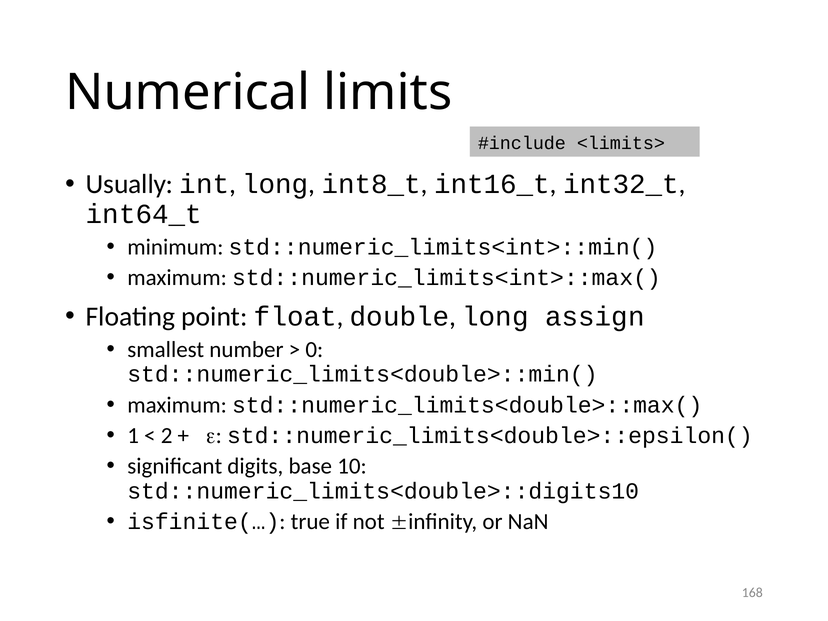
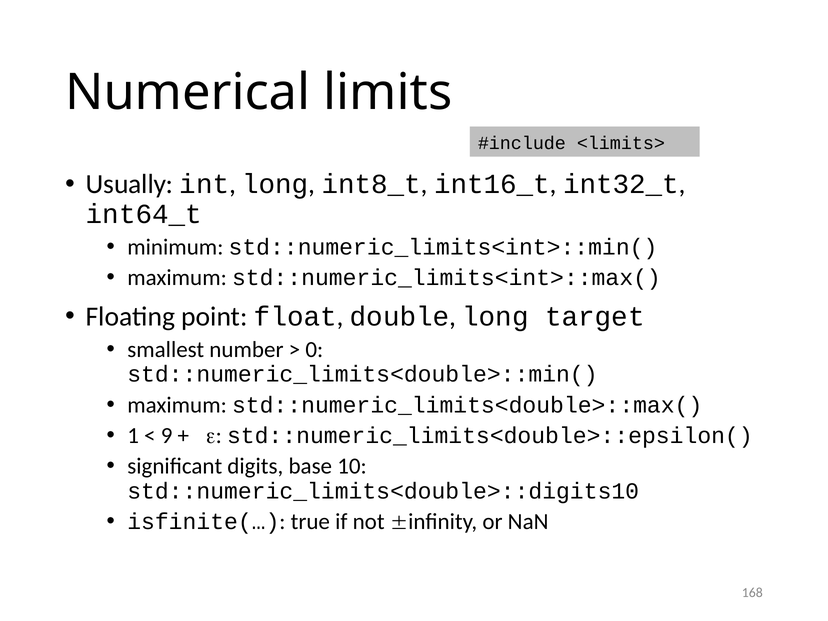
assign: assign -> target
2: 2 -> 9
